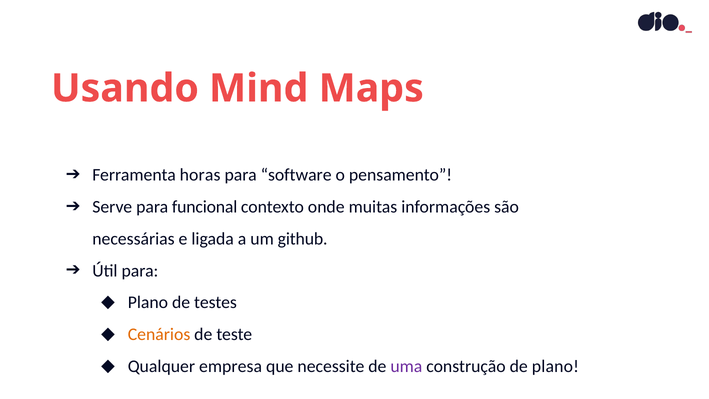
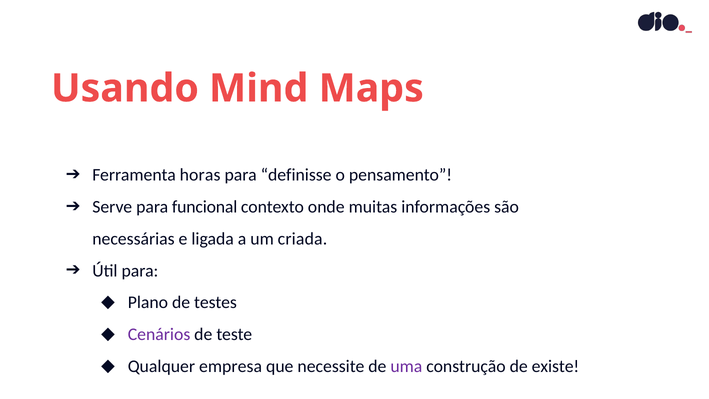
software: software -> definisse
github: github -> criada
Cenários colour: orange -> purple
de plano: plano -> existe
